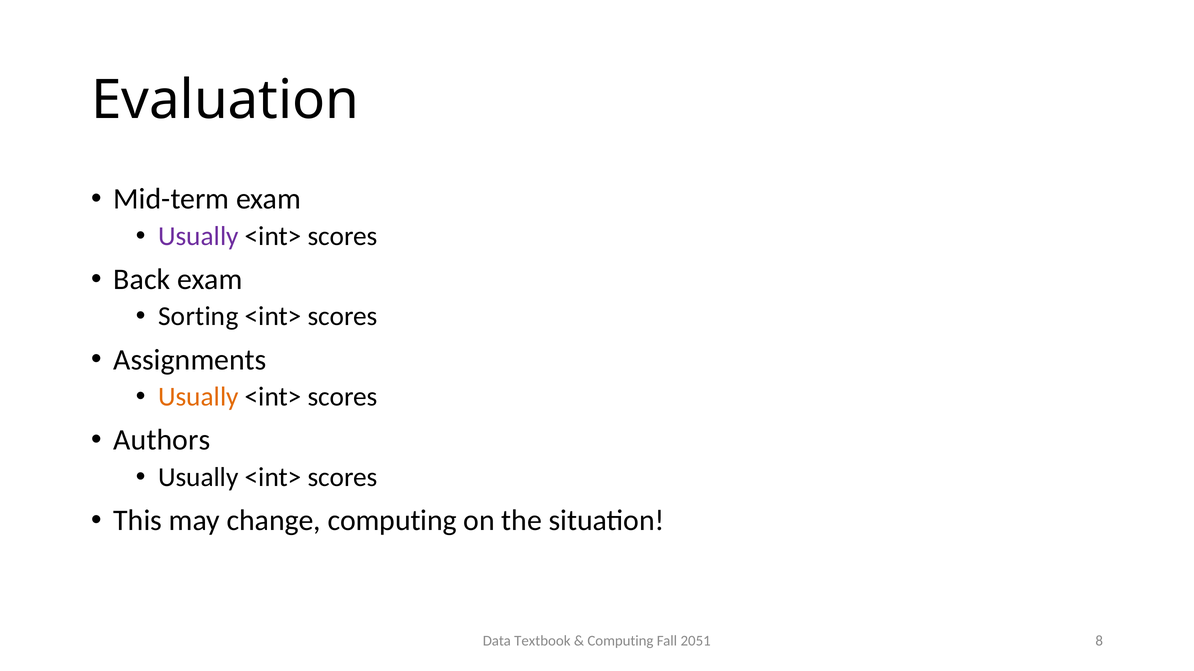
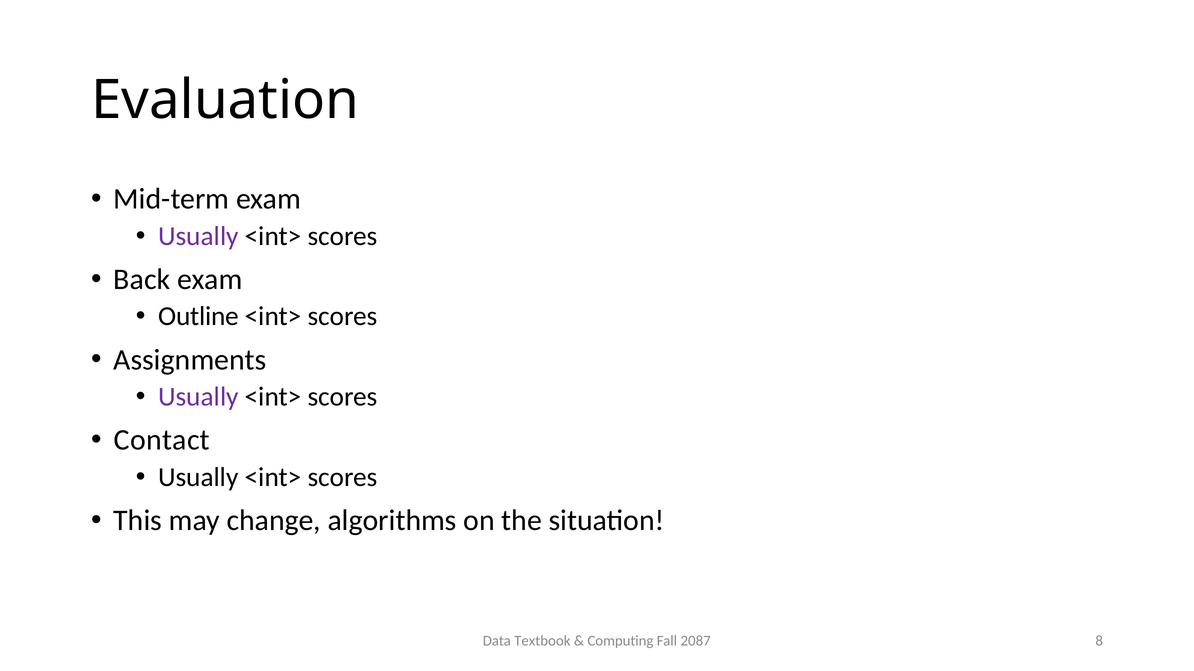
Sorting: Sorting -> Outline
Usually at (198, 397) colour: orange -> purple
Authors: Authors -> Contact
change computing: computing -> algorithms
2051: 2051 -> 2087
